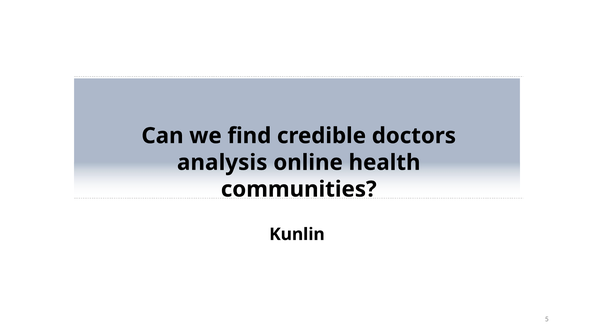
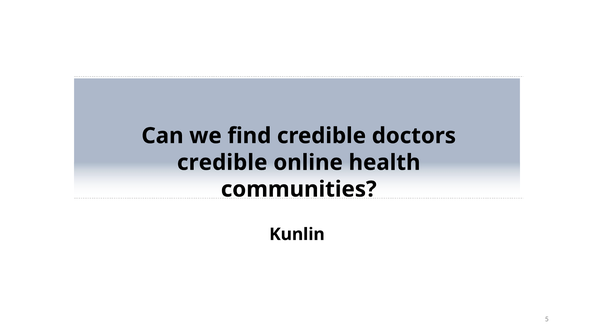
analysis at (222, 163): analysis -> credible
